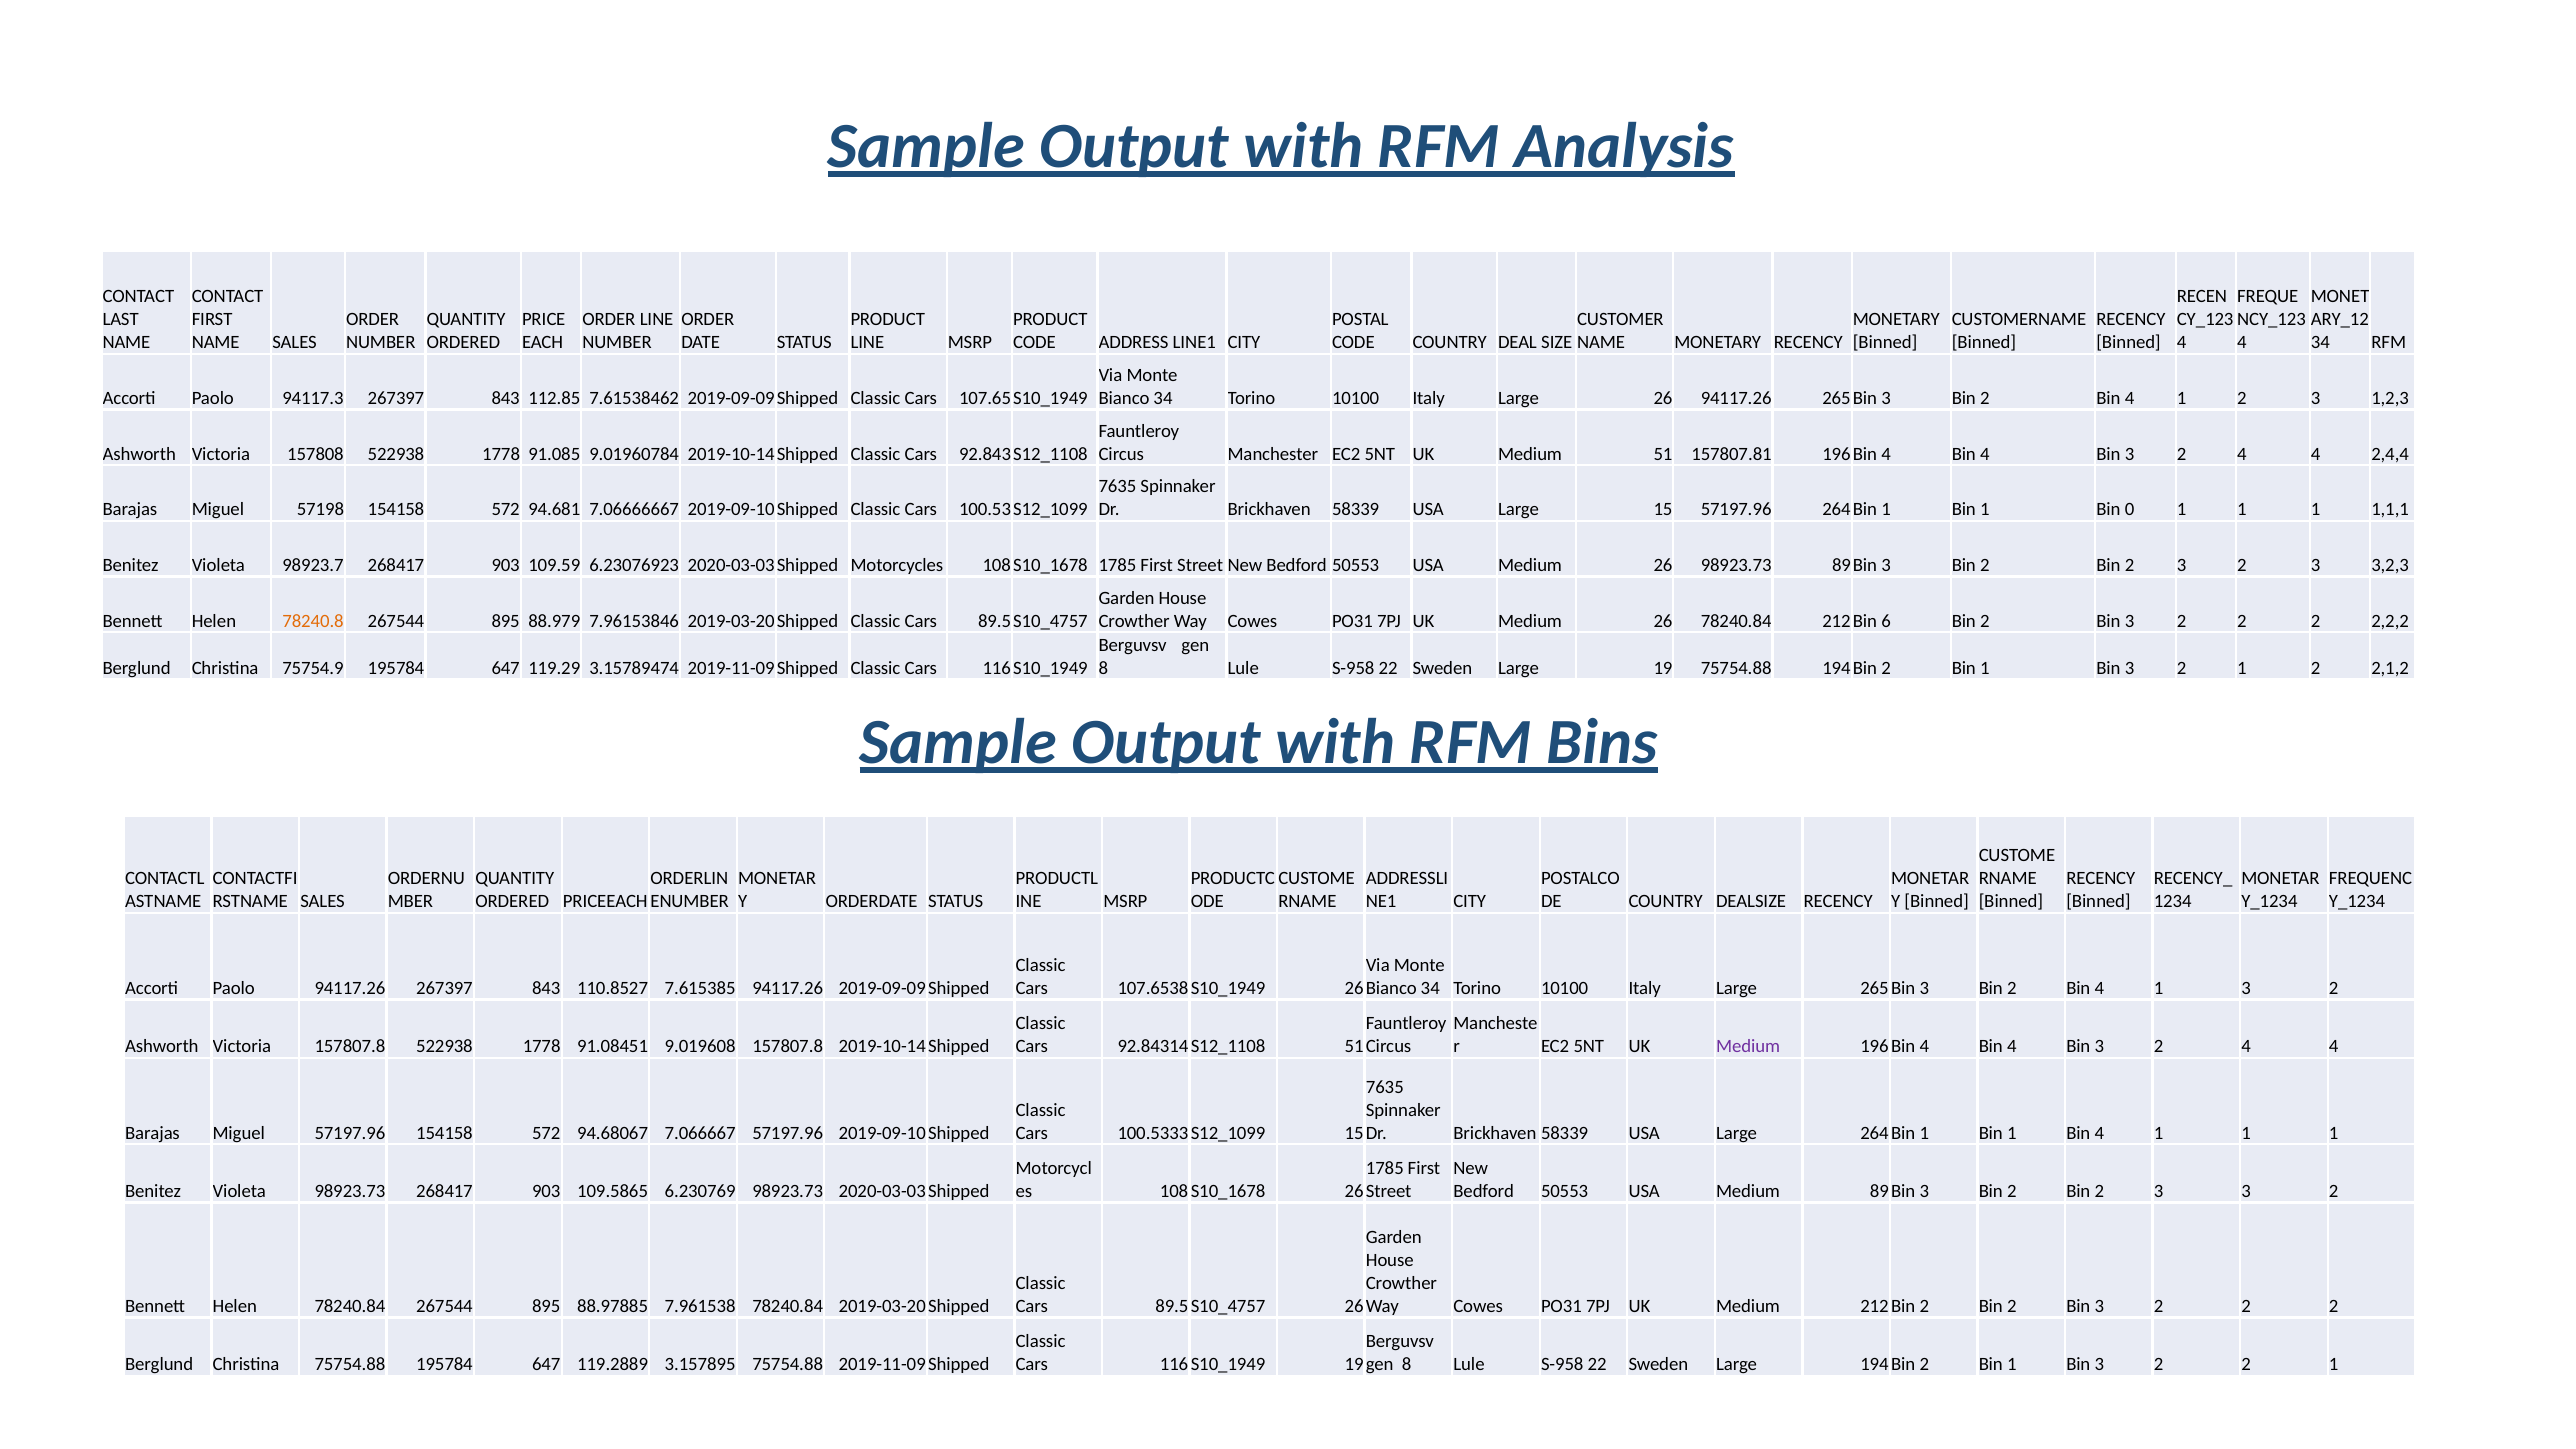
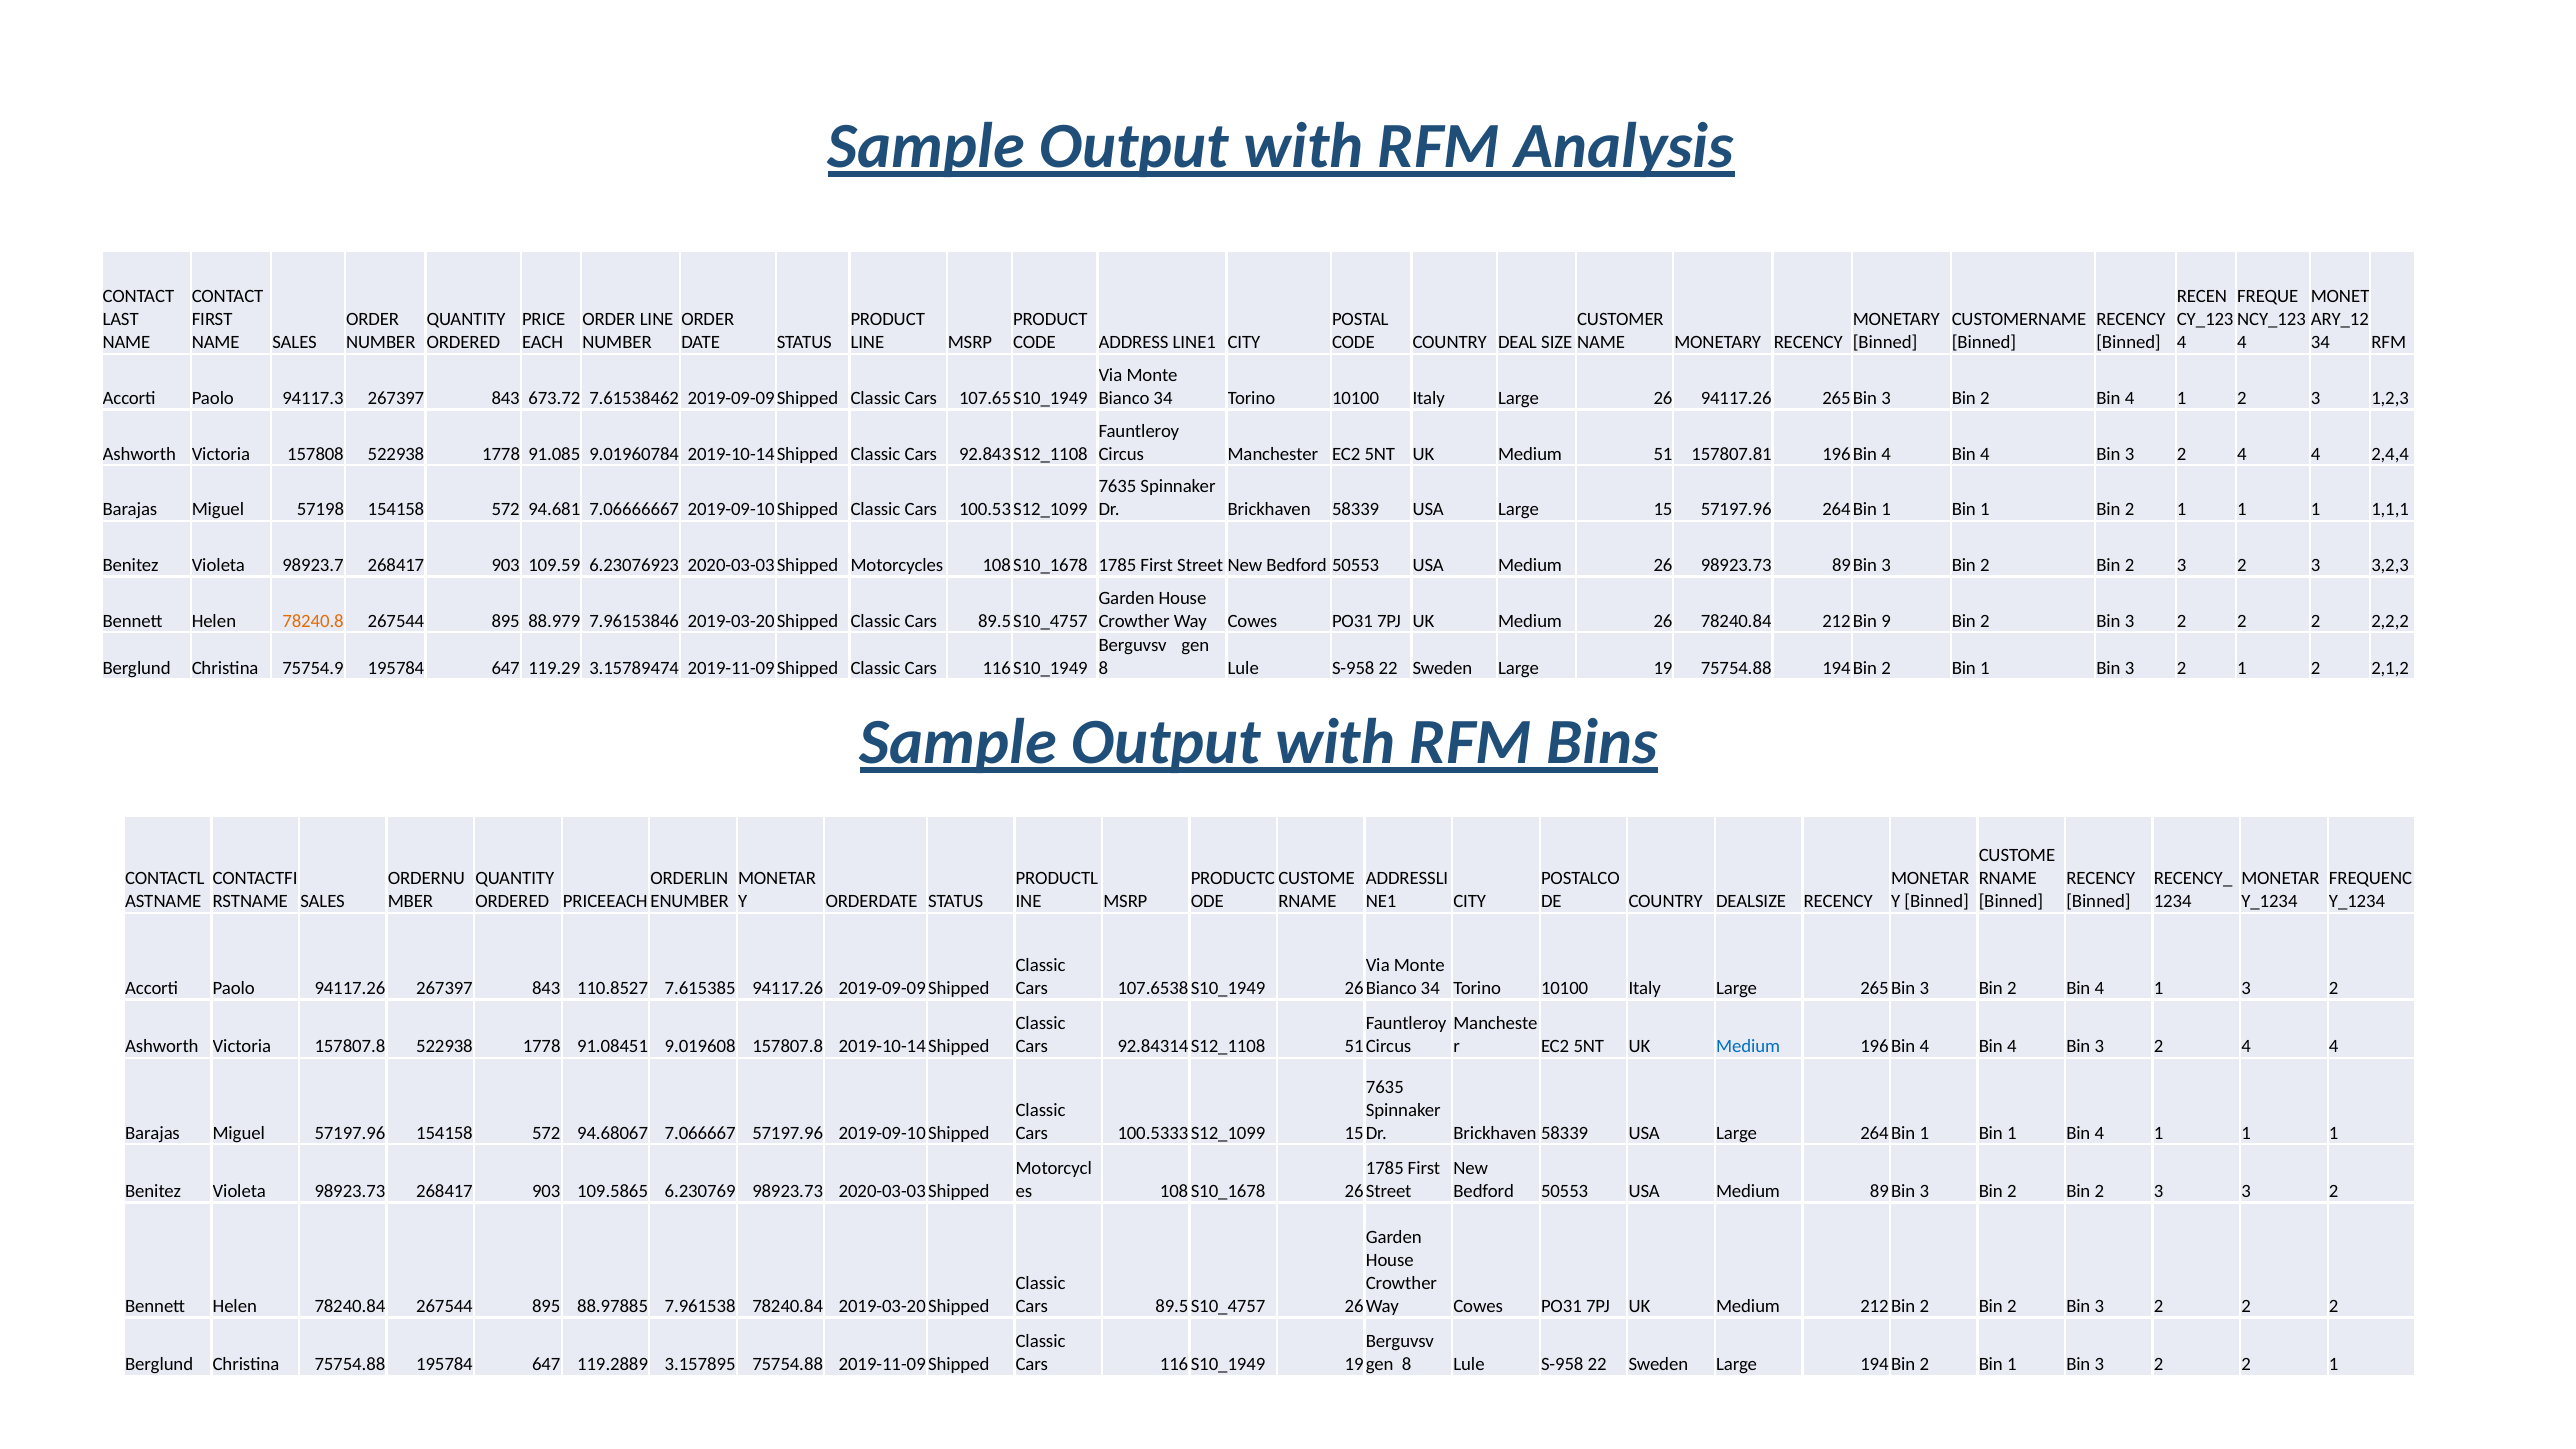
112.85: 112.85 -> 673.72
1 Bin 0: 0 -> 2
6: 6 -> 9
Medium at (1748, 1046) colour: purple -> blue
